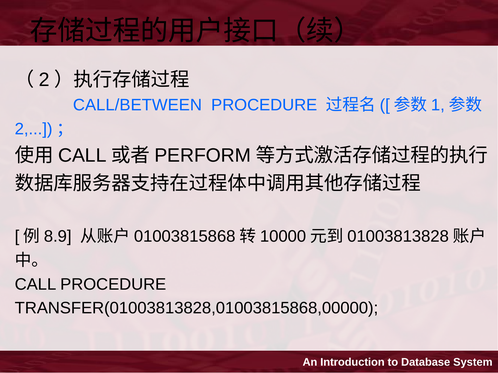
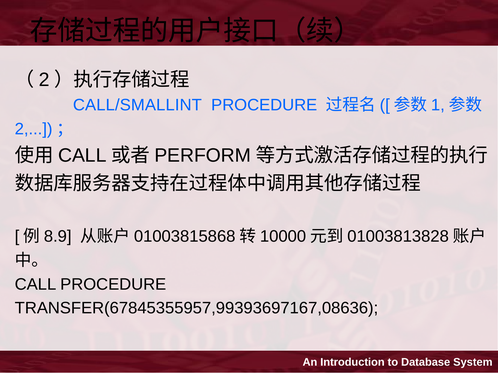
CALL/BETWEEN: CALL/BETWEEN -> CALL/SMALLINT
TRANSFER(01003813828,01003815868,00000: TRANSFER(01003813828,01003815868,00000 -> TRANSFER(67845355957,99393697167,08636
